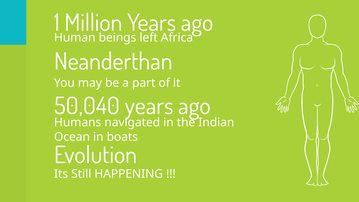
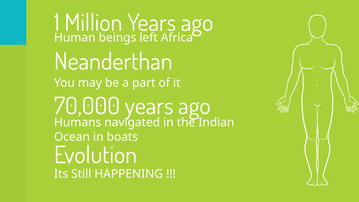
50,040: 50,040 -> 70,000
